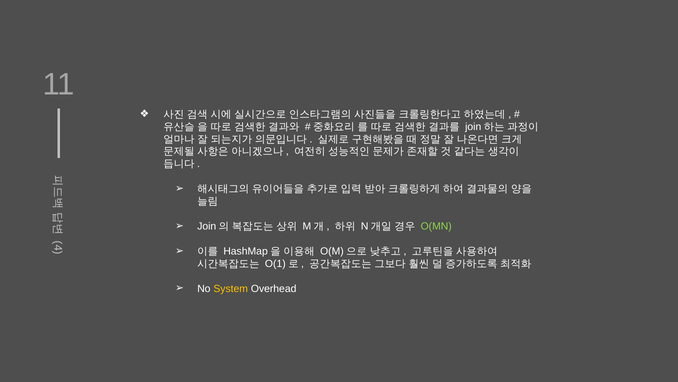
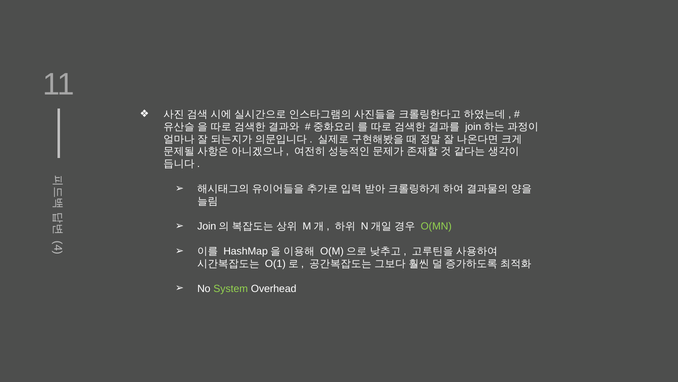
System colour: yellow -> light green
